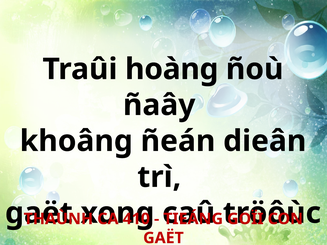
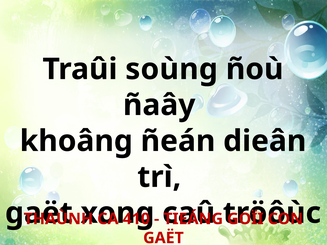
hoàng: hoàng -> soùng
